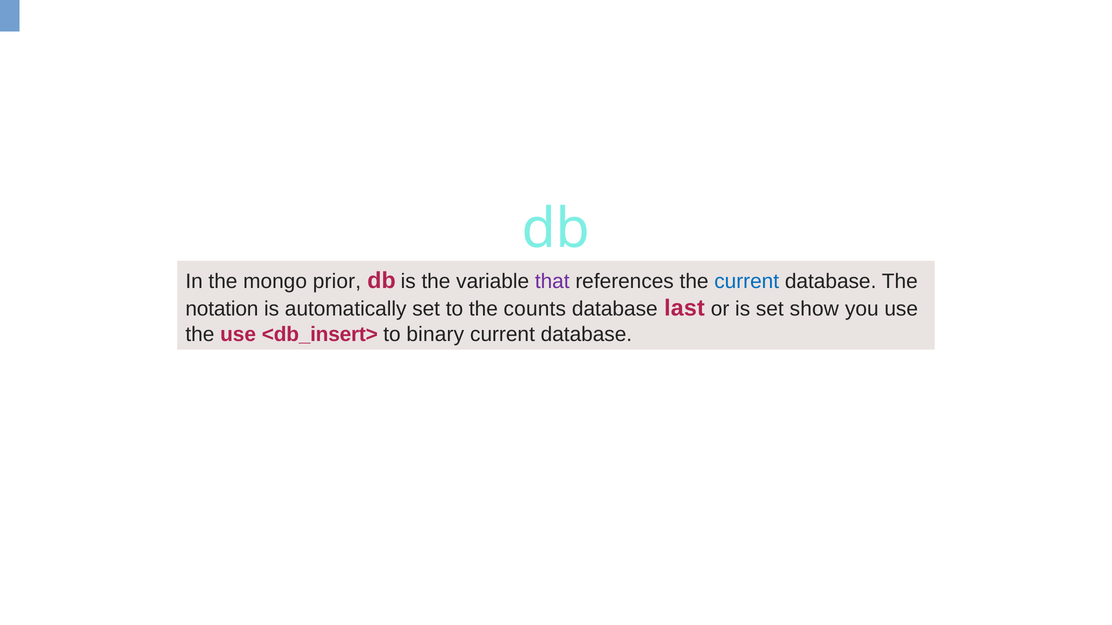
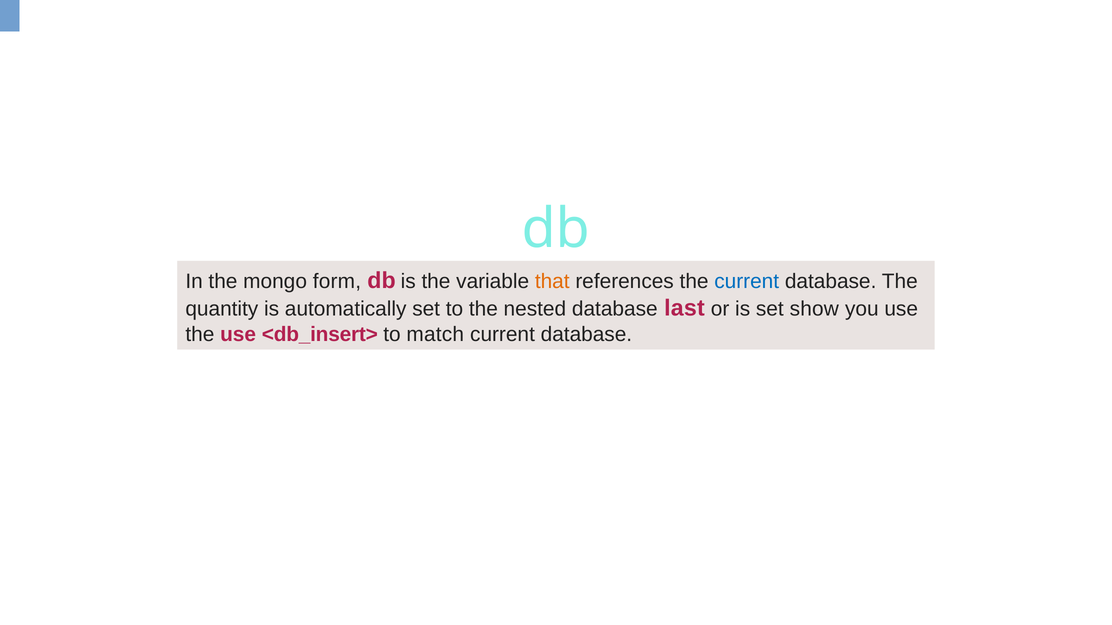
prior: prior -> form
that colour: purple -> orange
notation: notation -> quantity
counts: counts -> nested
binary: binary -> match
